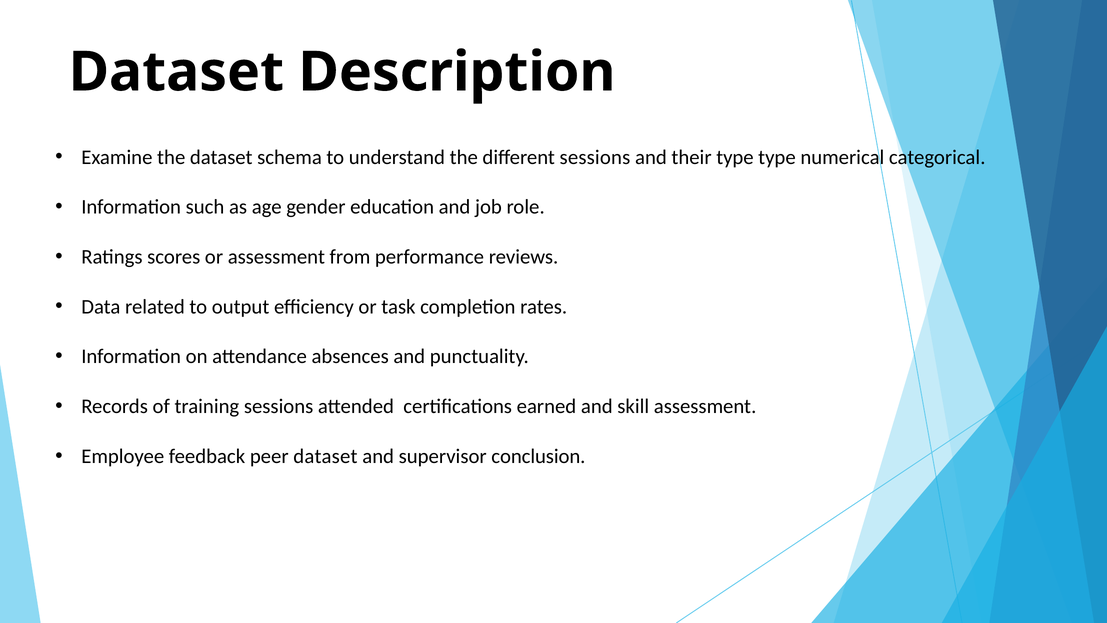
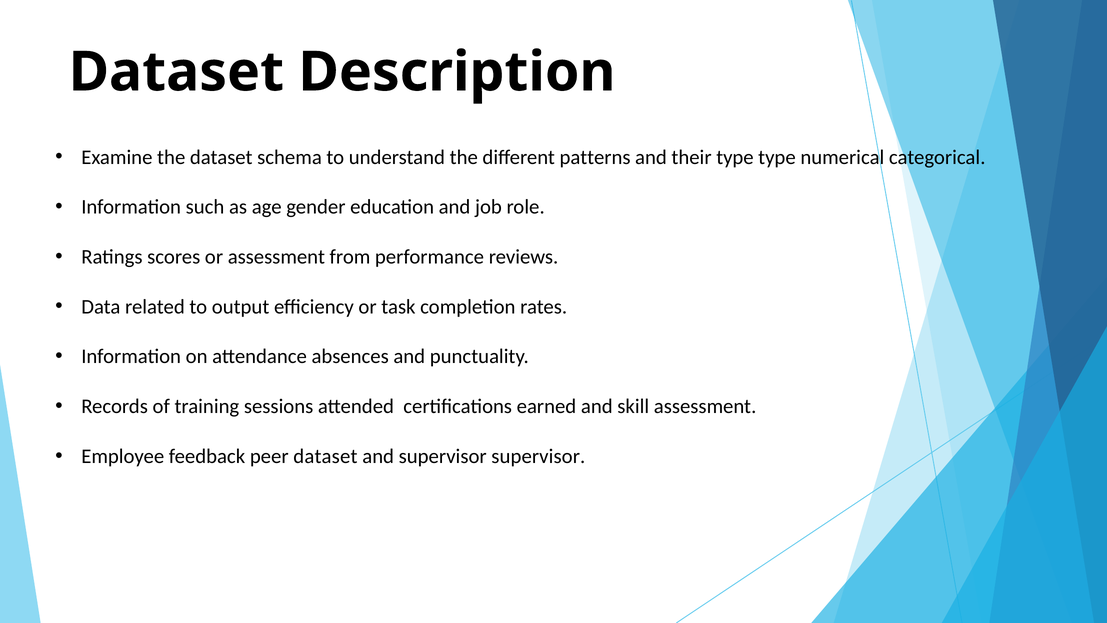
different sessions: sessions -> patterns
supervisor conclusion: conclusion -> supervisor
